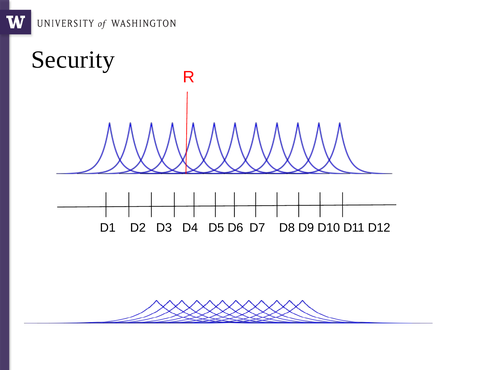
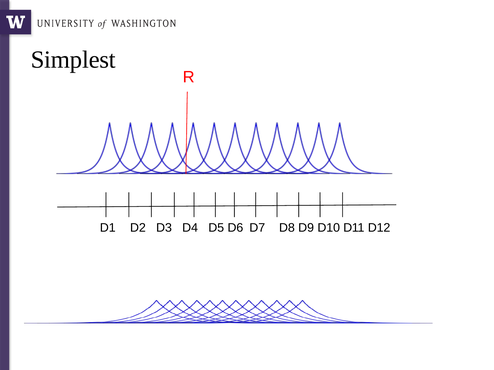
Security: Security -> Simplest
